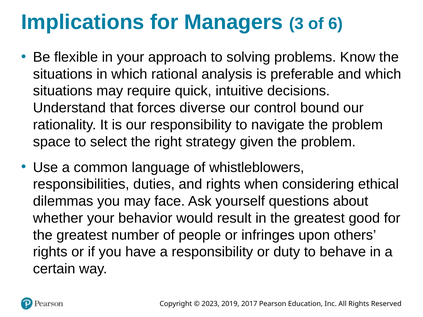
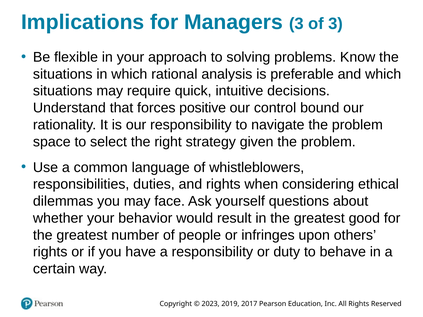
of 6: 6 -> 3
diverse: diverse -> positive
